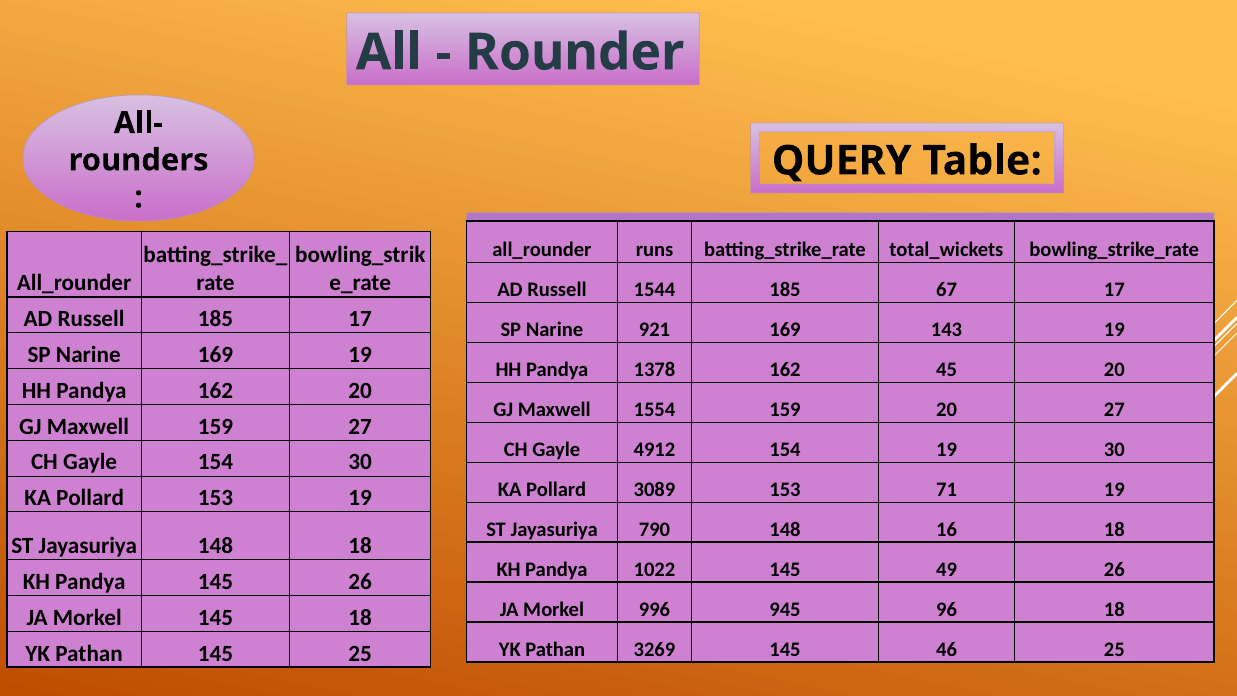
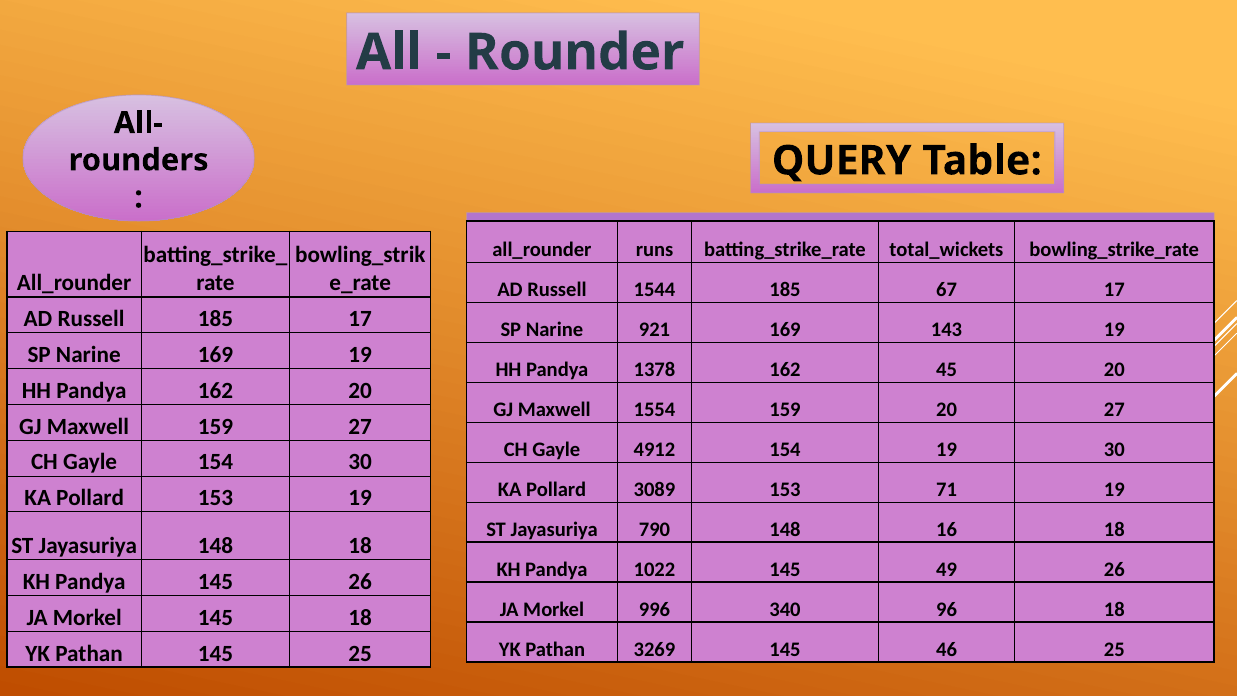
945: 945 -> 340
